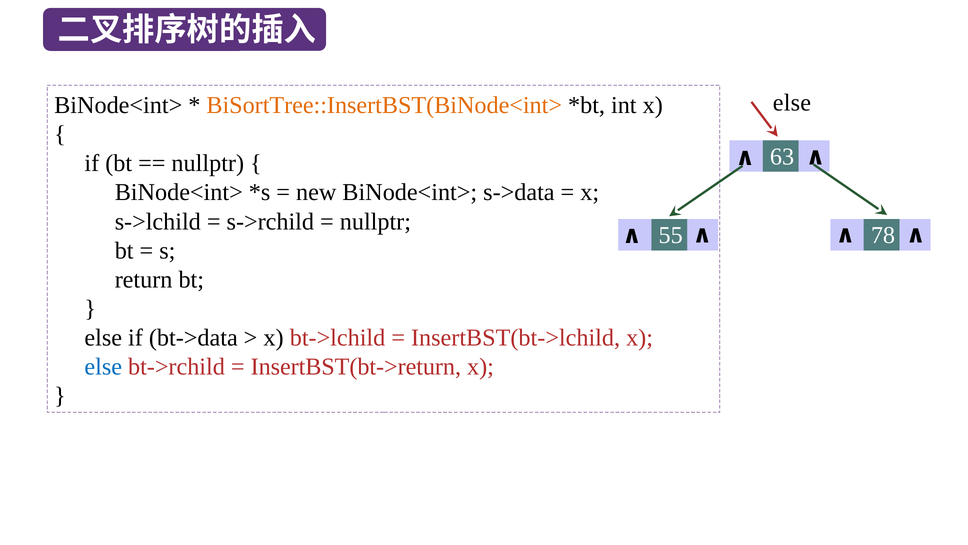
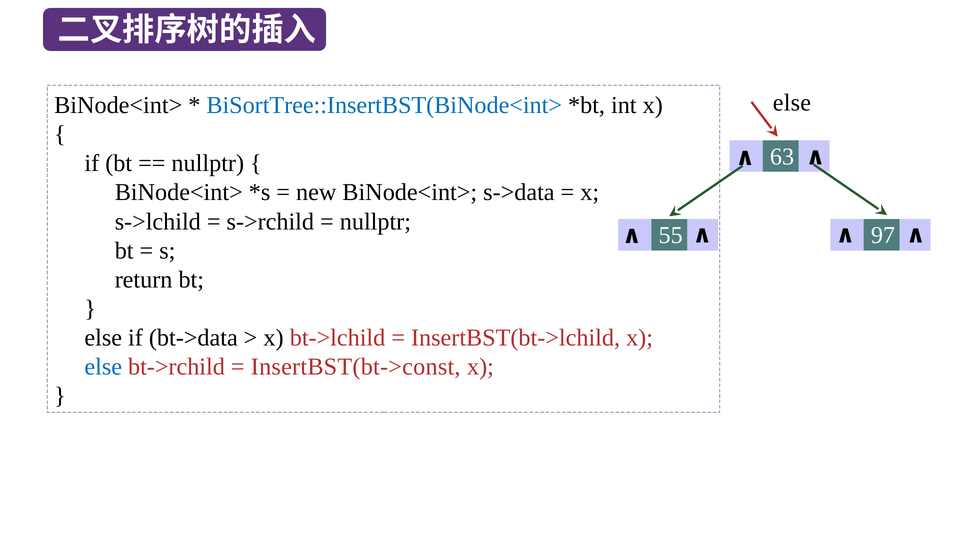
BiSortTree::InsertBST(BiNode<int> colour: orange -> blue
78: 78 -> 97
InsertBST(bt->return: InsertBST(bt->return -> InsertBST(bt->const
